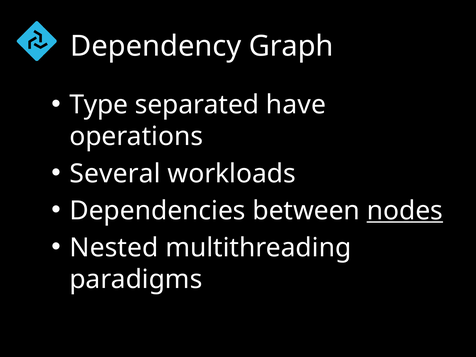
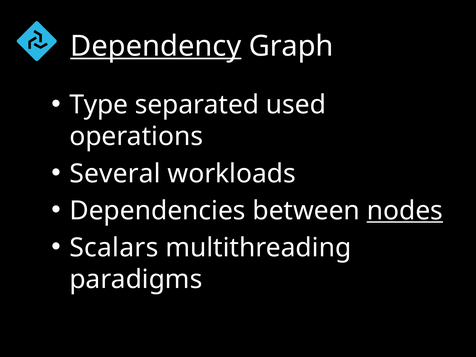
Dependency underline: none -> present
have: have -> used
Nested: Nested -> Scalars
